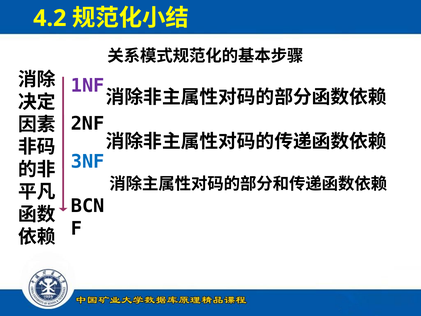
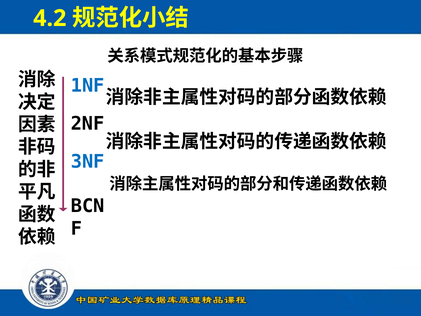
1NF colour: purple -> blue
